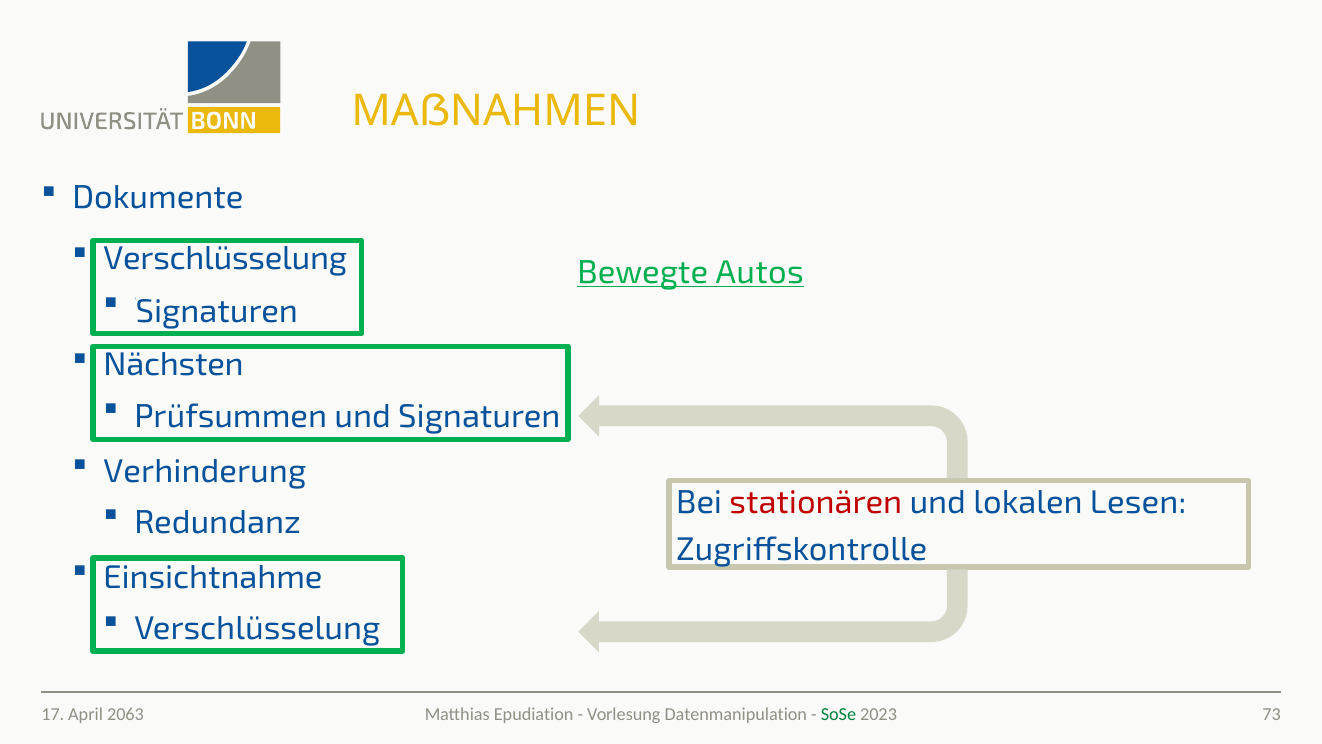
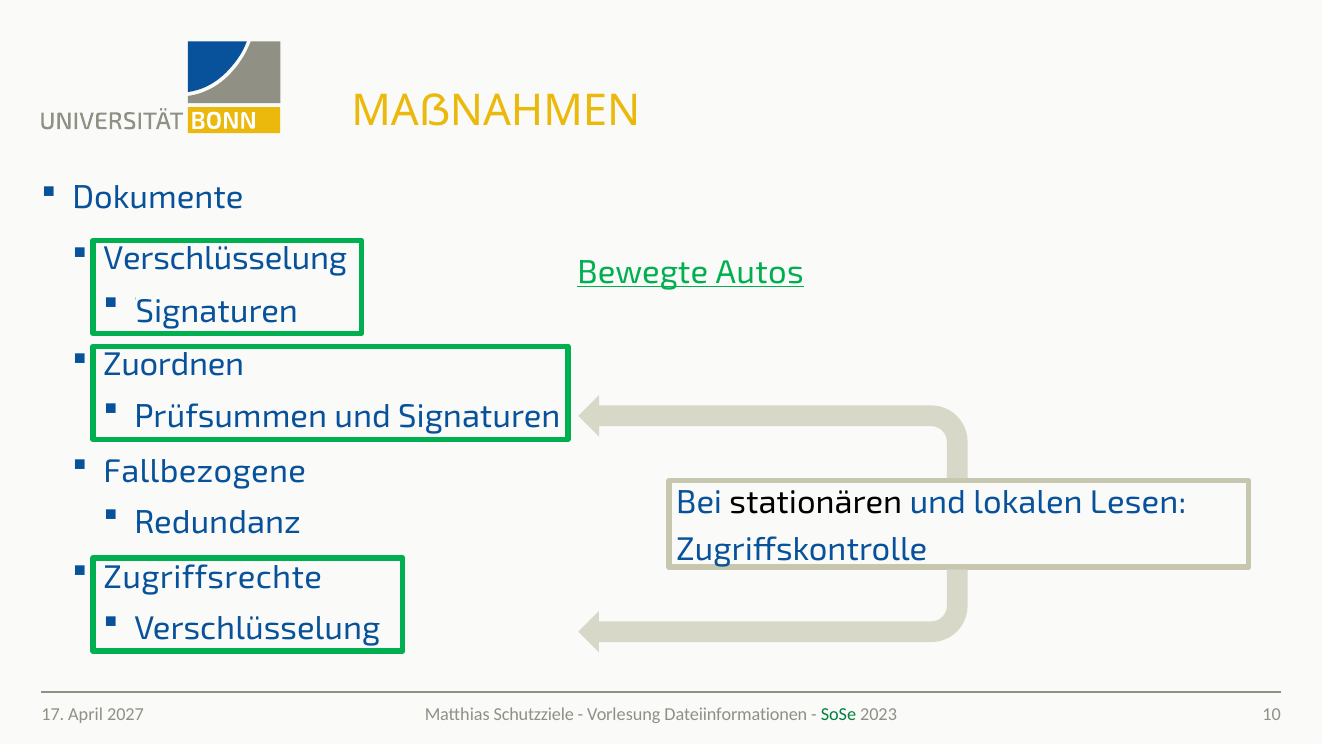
Nächsten at (174, 365): Nächsten -> Zuordnen
Verhinderung: Verhinderung -> Fallbezogene
stationären colour: red -> black
Einsichtnahme: Einsichtnahme -> Zugriffsrechte
Epudiation: Epudiation -> Schutzziele
Datenmanipulation: Datenmanipulation -> Dateiinformationen
73: 73 -> 10
2063: 2063 -> 2027
